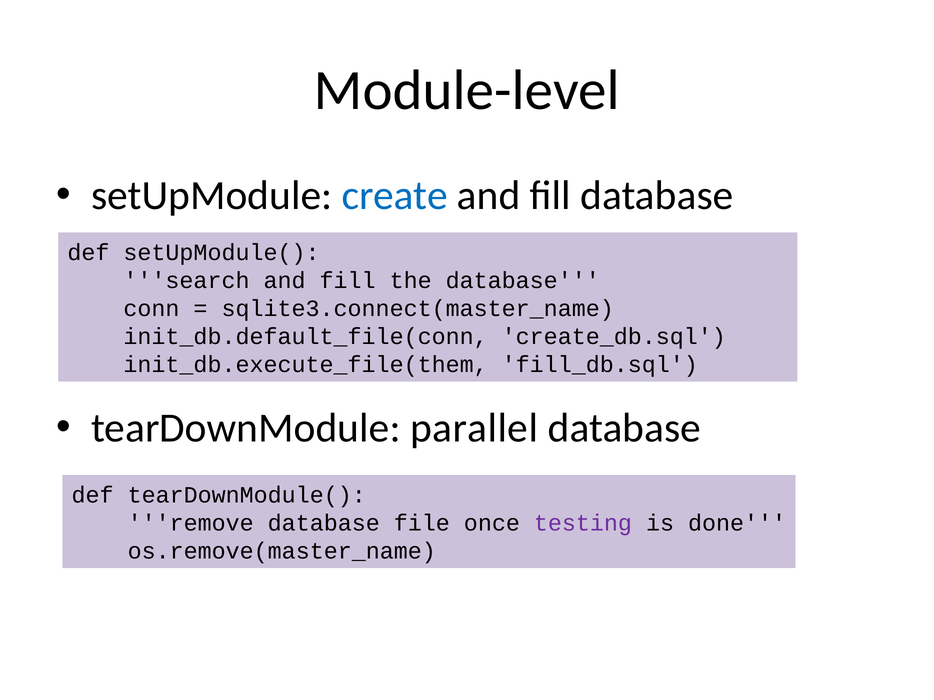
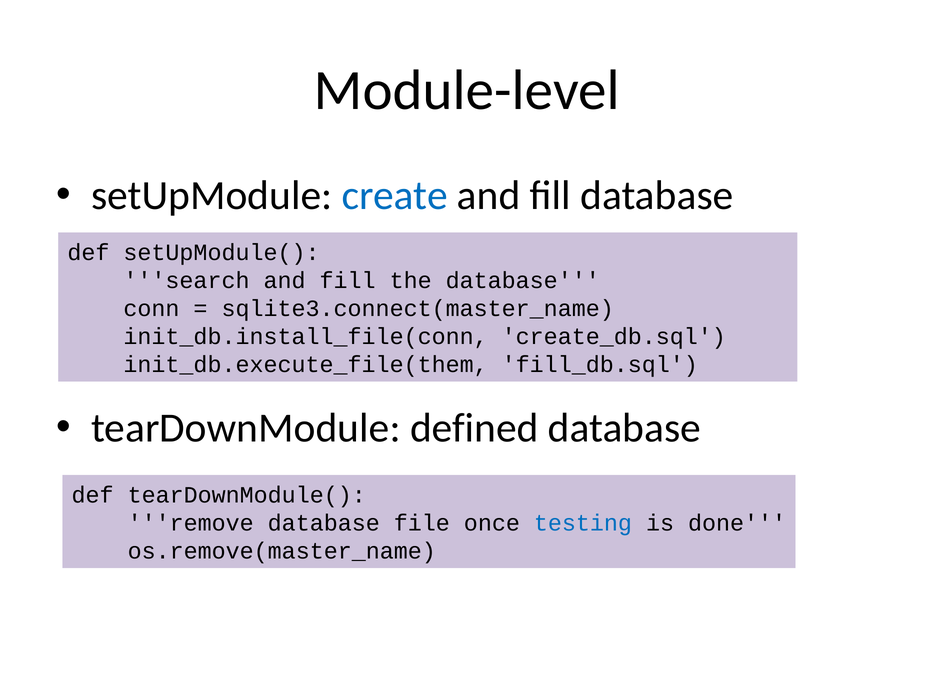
init_db.default_file(conn: init_db.default_file(conn -> init_db.install_file(conn
parallel: parallel -> defined
testing colour: purple -> blue
